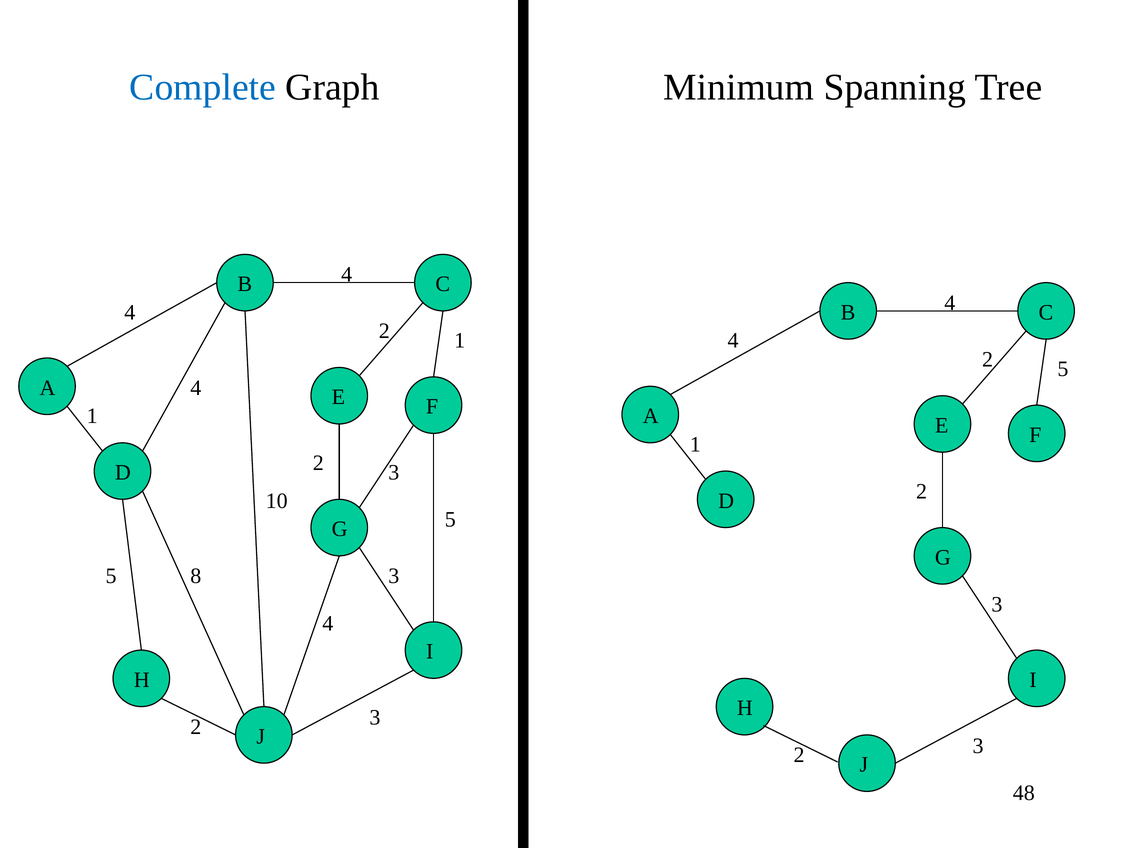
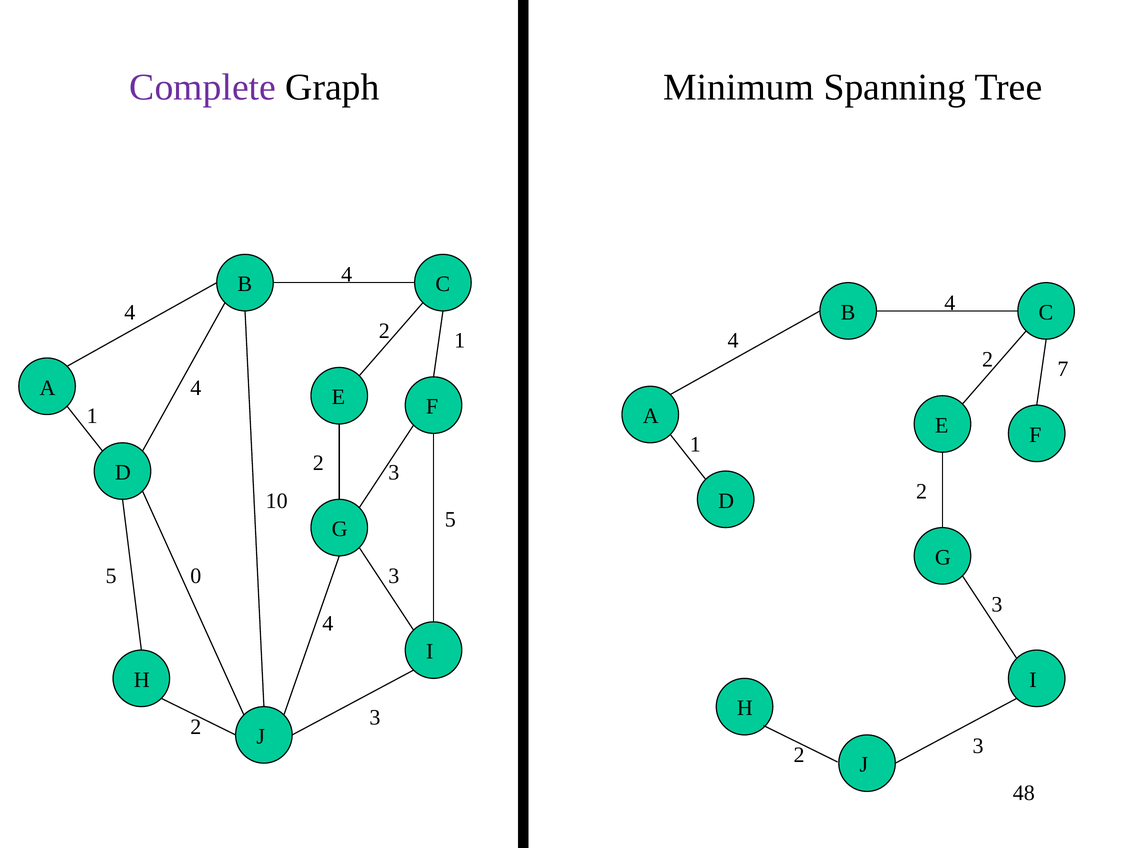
Complete colour: blue -> purple
5 at (1063, 369): 5 -> 7
8: 8 -> 0
